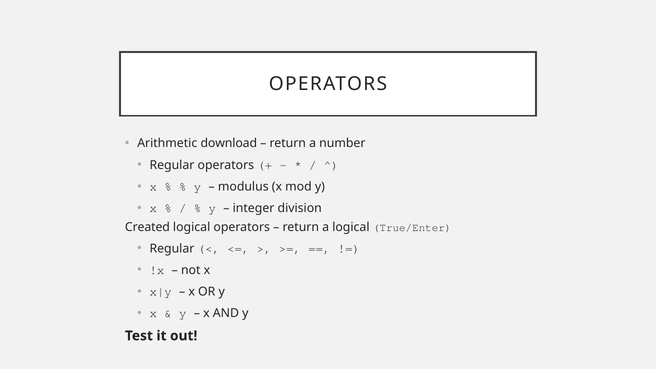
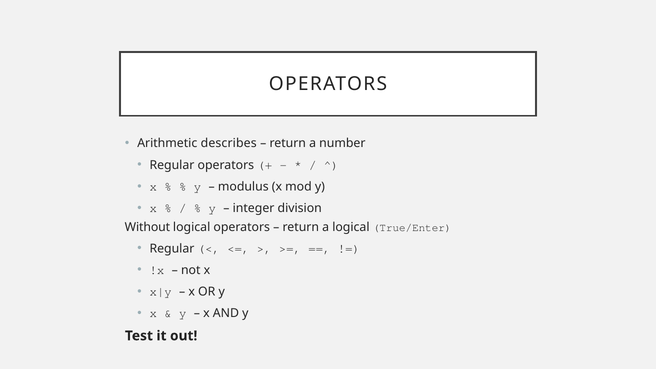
download: download -> describes
Created: Created -> Without
